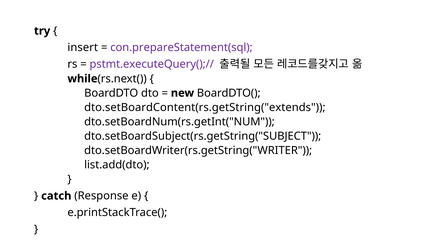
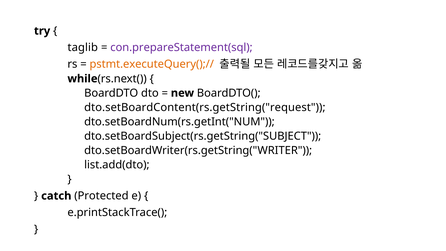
insert: insert -> taglib
pstmt.executeQuery();// colour: purple -> orange
dto.setBoardContent(rs.getString("extends: dto.setBoardContent(rs.getString("extends -> dto.setBoardContent(rs.getString("request
Response: Response -> Protected
